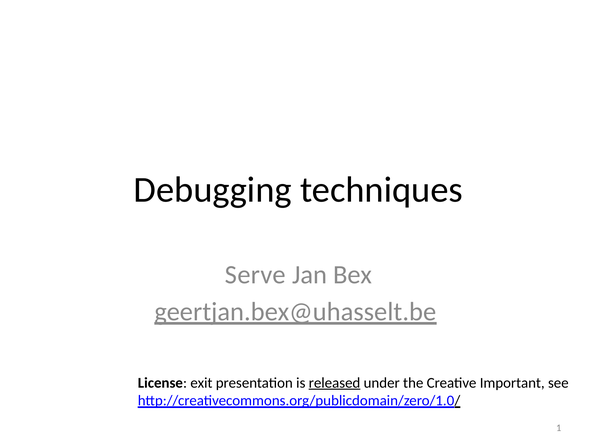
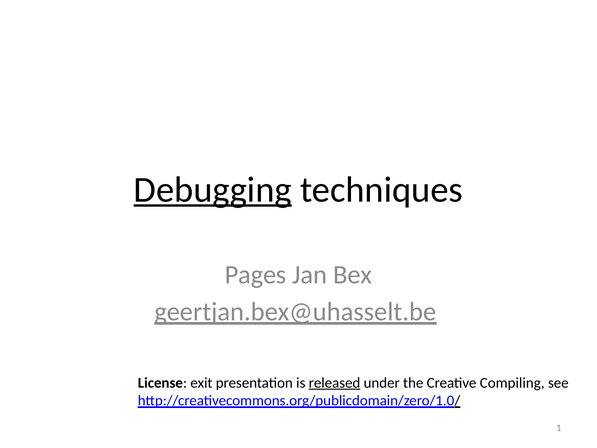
Debugging underline: none -> present
Serve: Serve -> Pages
Important: Important -> Compiling
